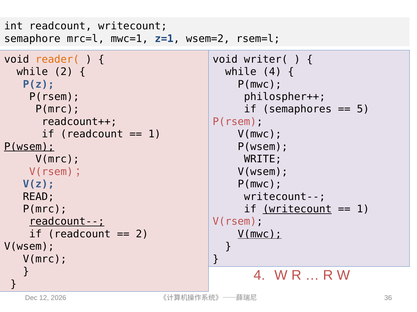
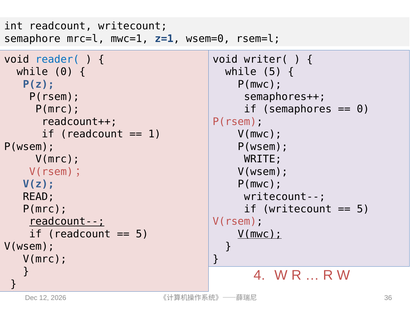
wsem=2: wsem=2 -> wsem=0
reader( colour: orange -> blue
while 2: 2 -> 0
while 4: 4 -> 5
philospher++: philospher++ -> semaphores++
5 at (363, 109): 5 -> 0
P(wsem at (29, 147) underline: present -> none
writecount at (297, 210) underline: present -> none
1 at (363, 210): 1 -> 5
2 at (142, 235): 2 -> 5
